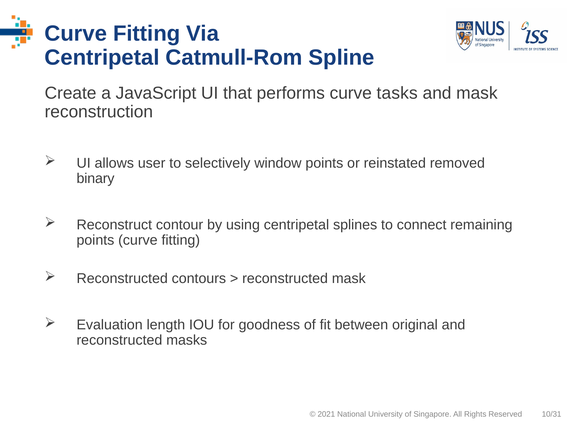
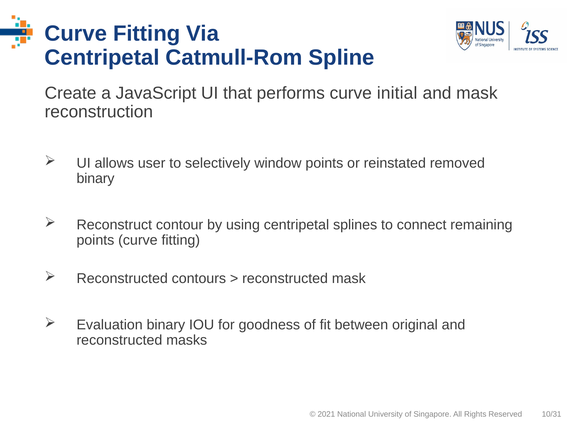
tasks: tasks -> initial
Evaluation length: length -> binary
